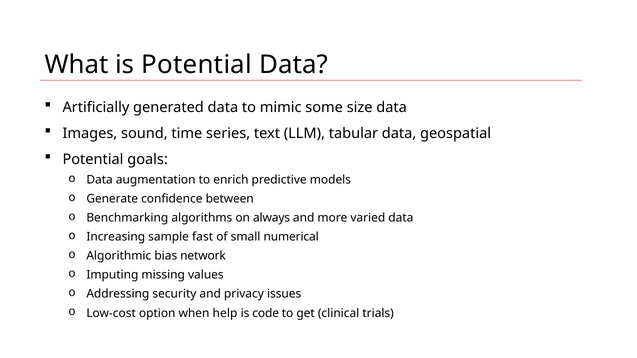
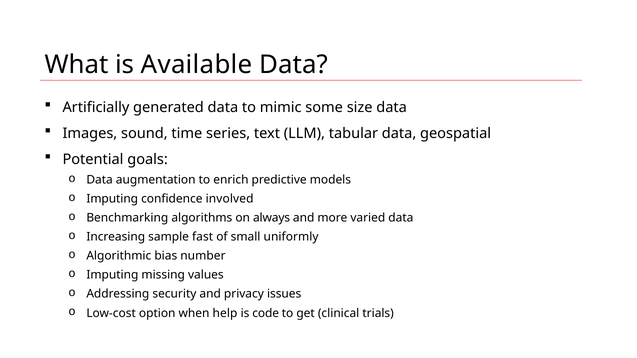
is Potential: Potential -> Available
Generate at (112, 199): Generate -> Imputing
between: between -> involved
numerical: numerical -> uniformly
network: network -> number
